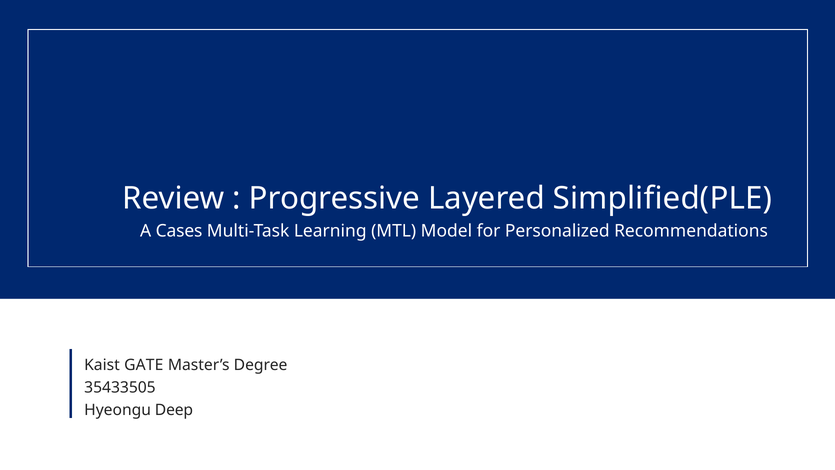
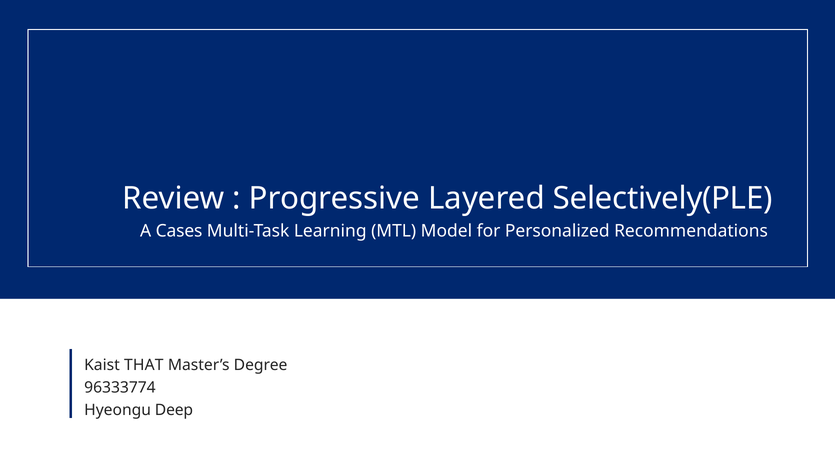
Simplified(PLE: Simplified(PLE -> Selectively(PLE
GATE: GATE -> THAT
35433505: 35433505 -> 96333774
